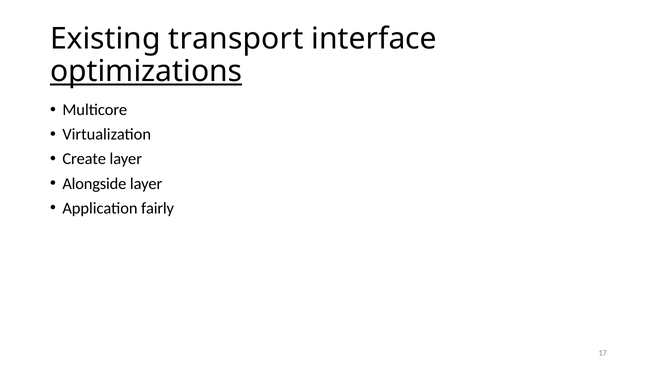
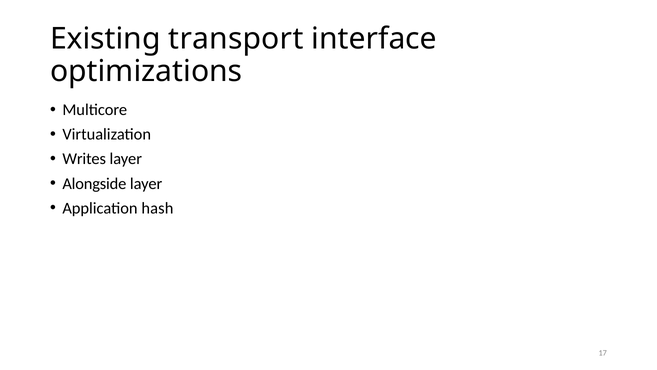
optimizations underline: present -> none
Create: Create -> Writes
fairly: fairly -> hash
